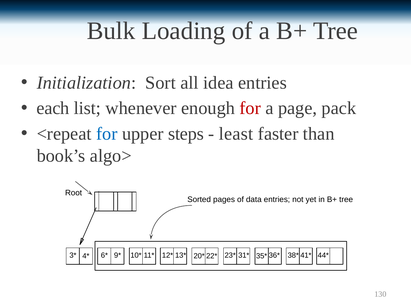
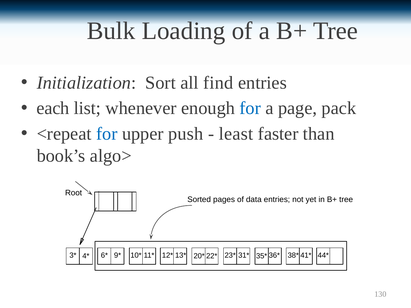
idea: idea -> find
for at (250, 108) colour: red -> blue
steps: steps -> push
